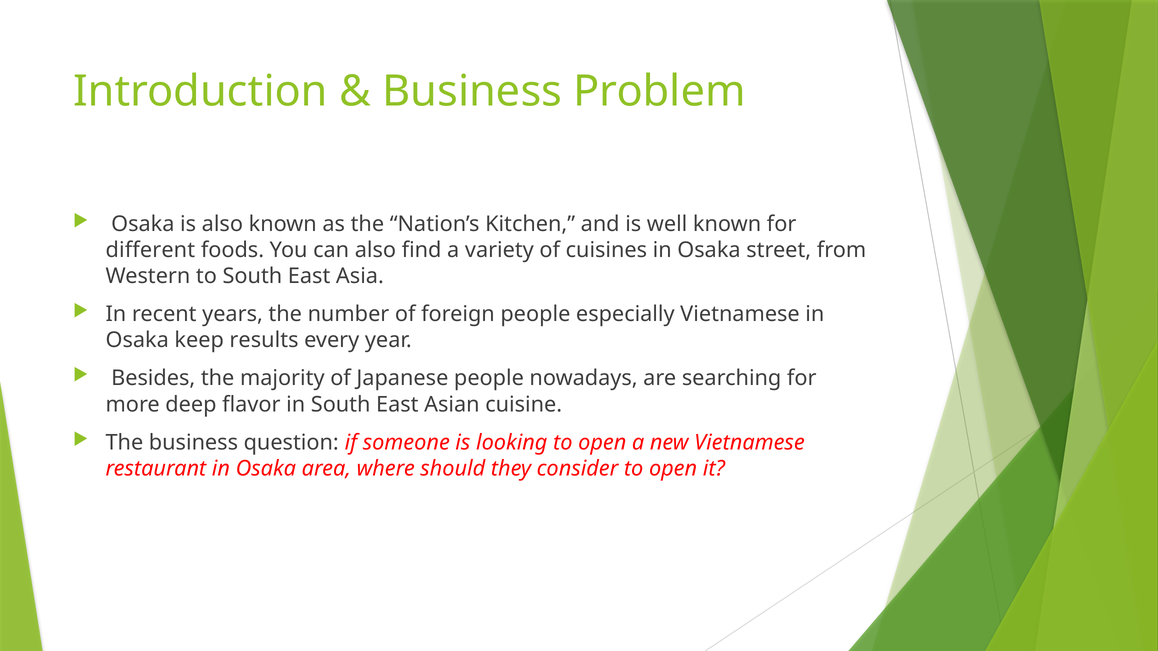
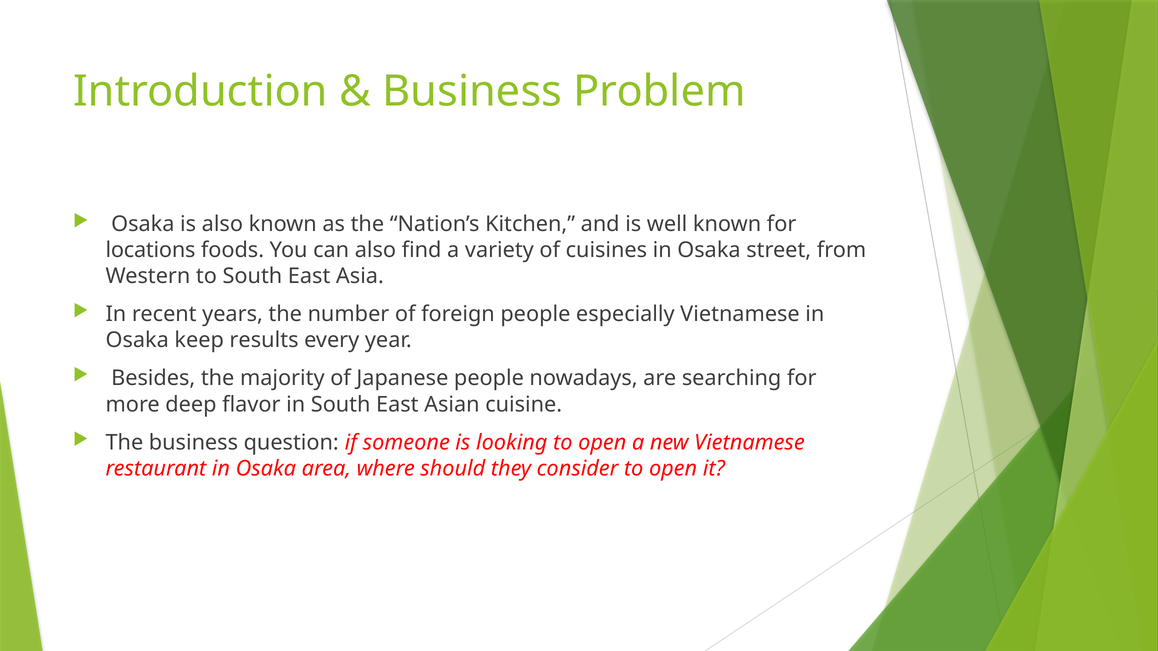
different: different -> locations
